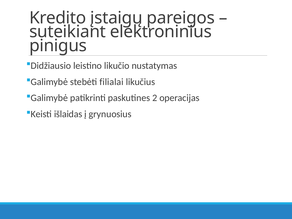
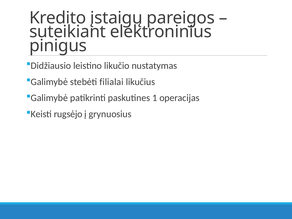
2: 2 -> 1
išlaidas: išlaidas -> rugsėjo
